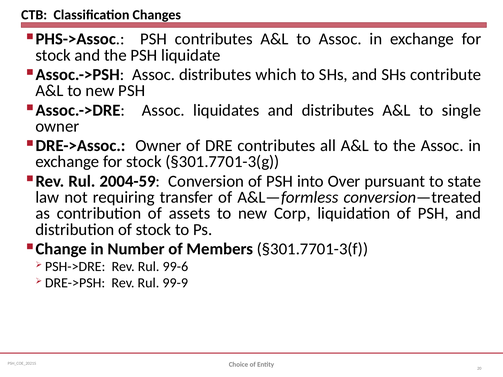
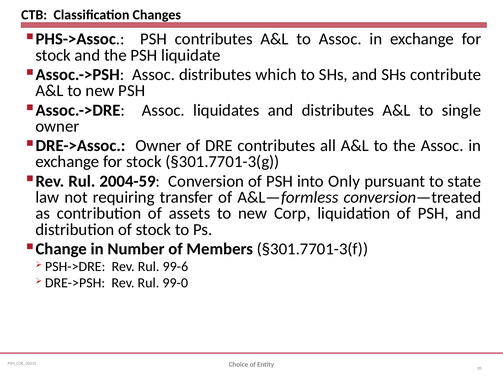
Over: Over -> Only
99-9: 99-9 -> 99-0
